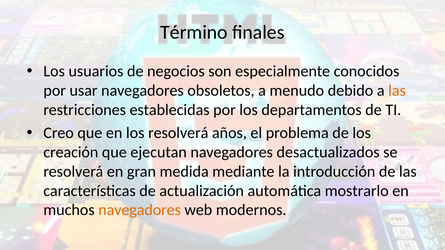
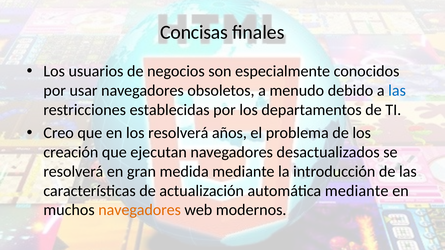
Término: Término -> Concisas
las at (397, 91) colour: orange -> blue
automática mostrarlo: mostrarlo -> mediante
